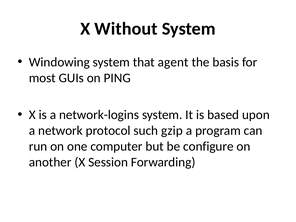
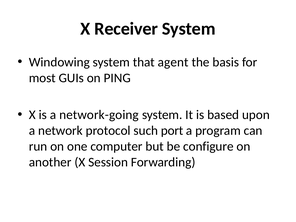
Without: Without -> Receiver
network-logins: network-logins -> network-going
gzip: gzip -> port
